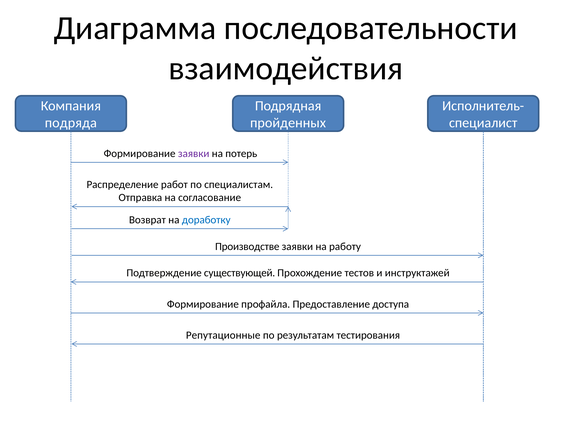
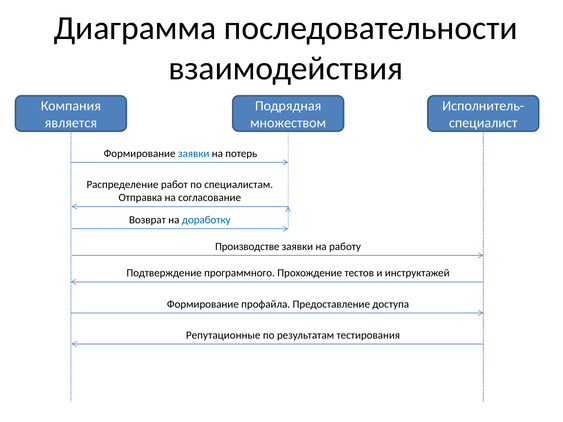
подряда: подряда -> является
пройденных: пройденных -> множеством
заявки at (194, 154) colour: purple -> blue
существующей: существующей -> программного
